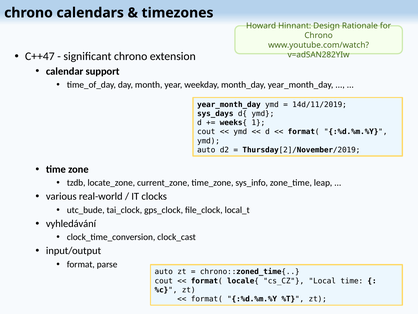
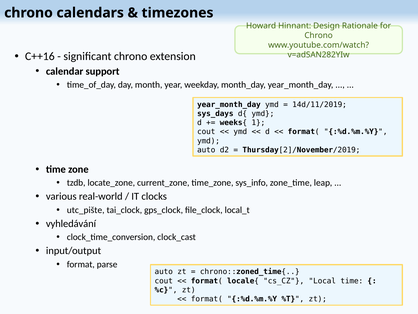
C++47: C++47 -> C++16
utc_bude: utc_bude -> utc_pište
